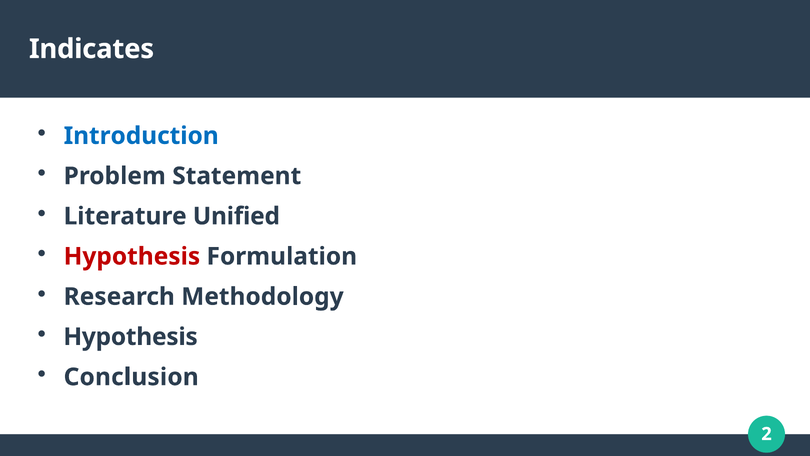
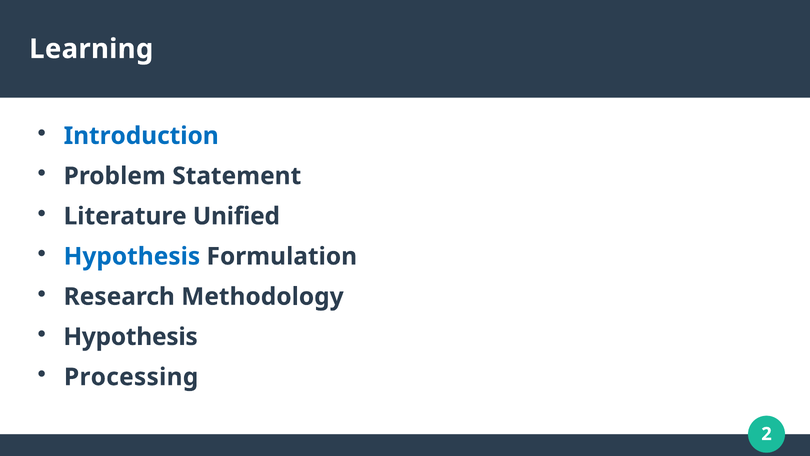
Indicates: Indicates -> Learning
Hypothesis at (132, 256) colour: red -> blue
Conclusion: Conclusion -> Processing
